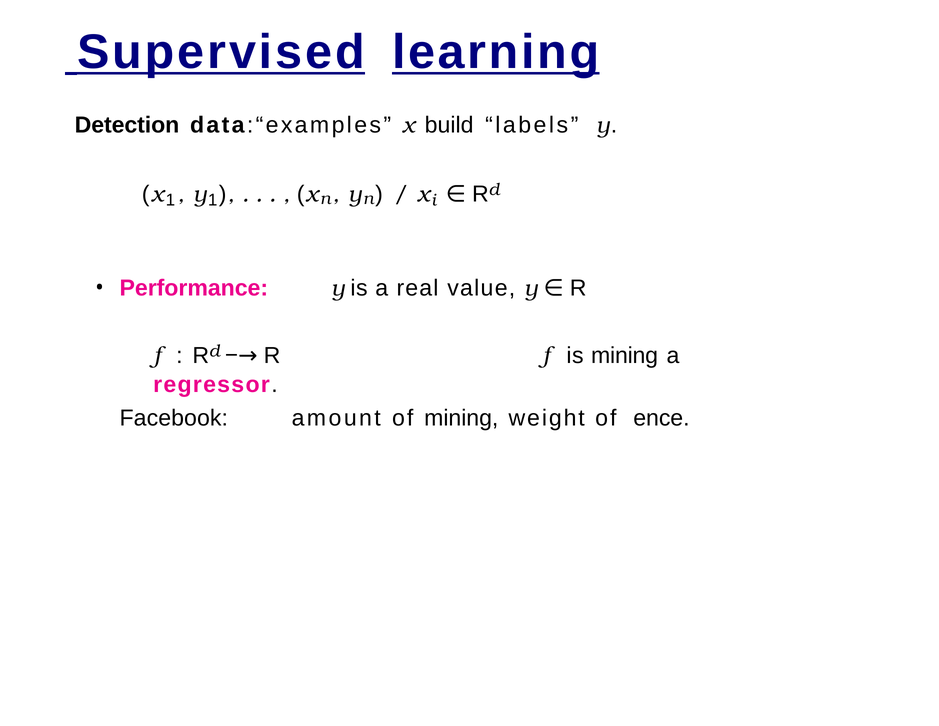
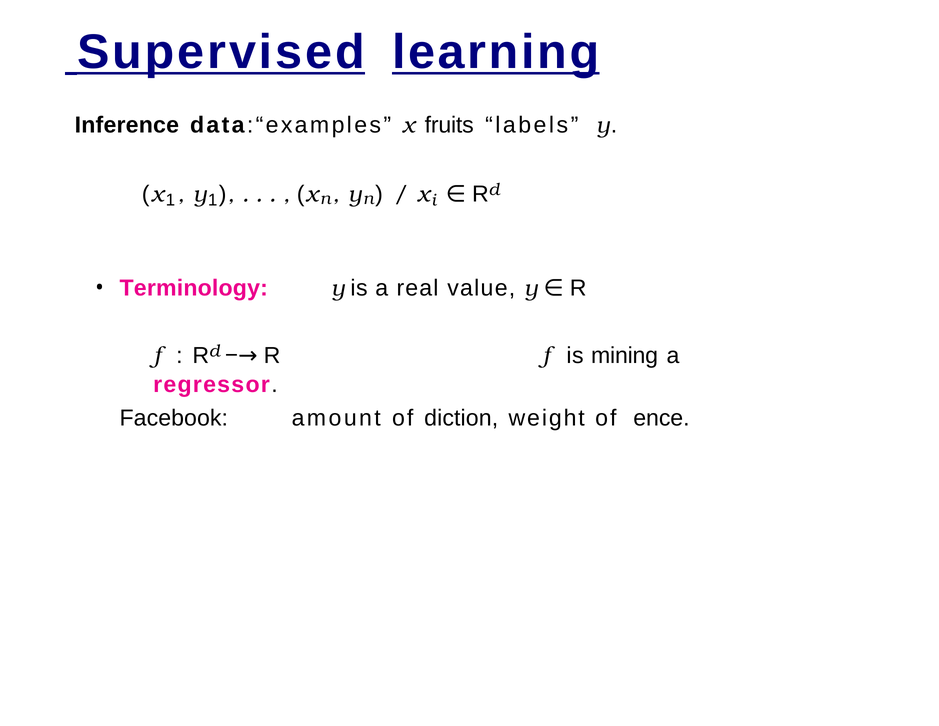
Detection: Detection -> Inference
build: build -> fruits
Performance: Performance -> Terminology
of mining: mining -> diction
